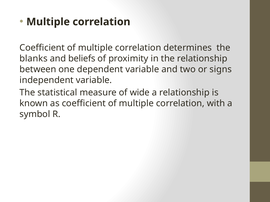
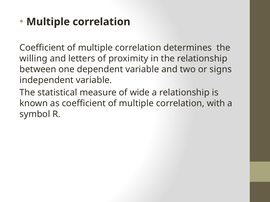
blanks: blanks -> willing
beliefs: beliefs -> letters
